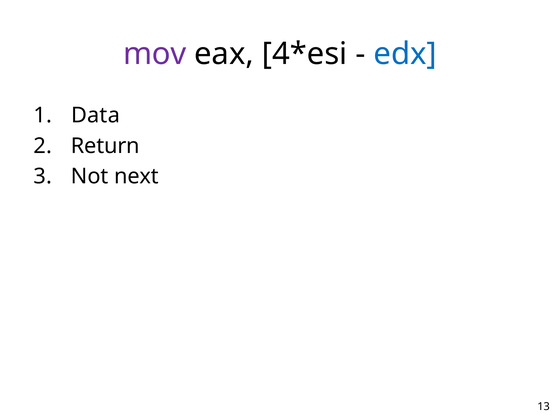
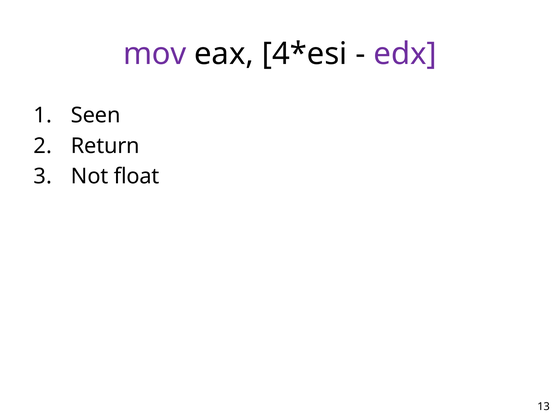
edx colour: blue -> purple
Data: Data -> Seen
next: next -> float
